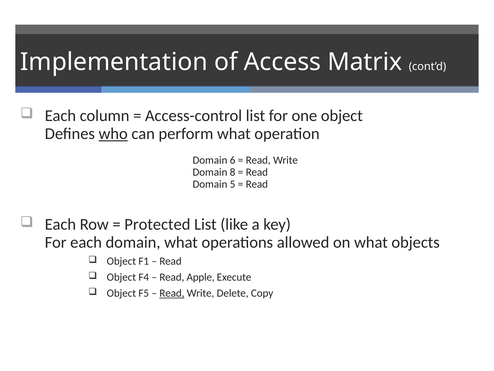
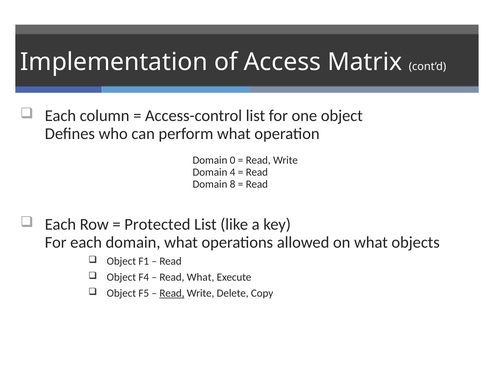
who underline: present -> none
6: 6 -> 0
8: 8 -> 4
5: 5 -> 8
Read Apple: Apple -> What
